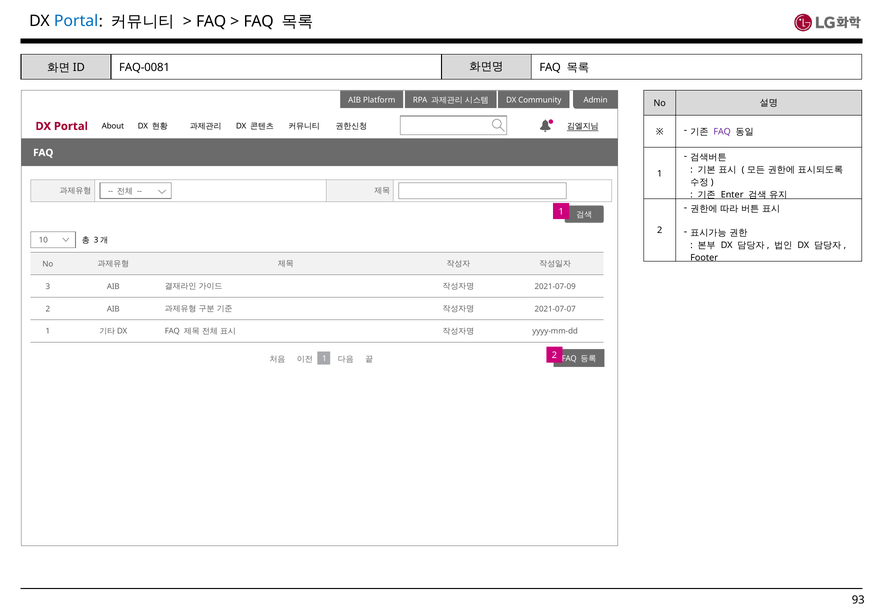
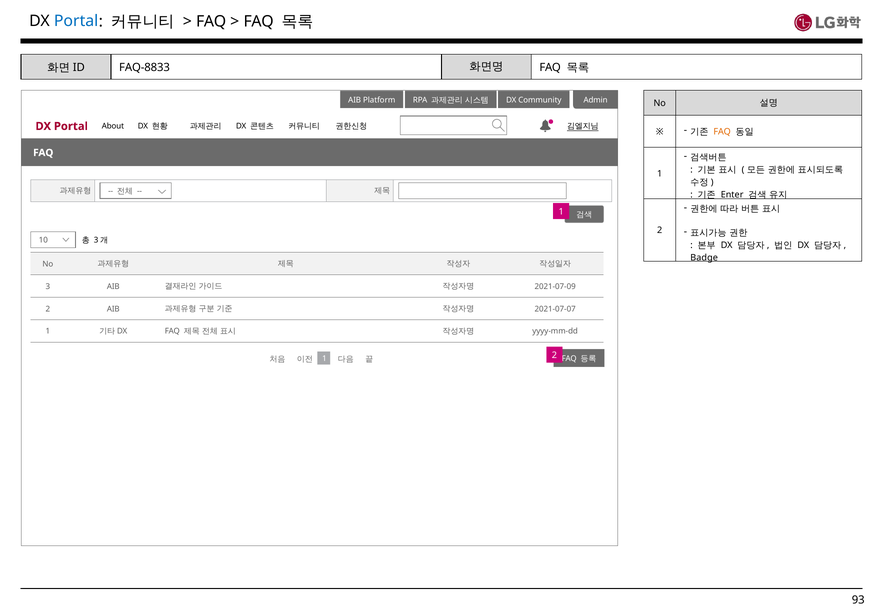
FAQ-0081: FAQ-0081 -> FAQ-8833
FAQ at (722, 132) colour: purple -> orange
Footer: Footer -> Badge
